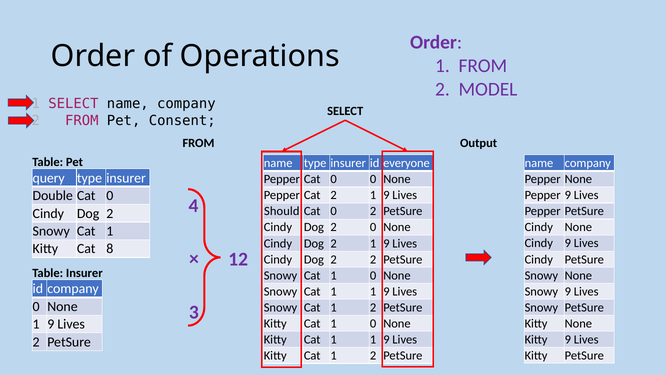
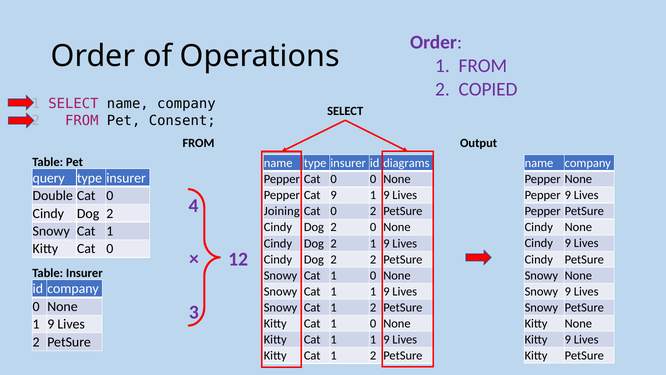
MODEL: MODEL -> COPIED
everyone: everyone -> diagrams
Cat 2: 2 -> 9
Should: Should -> Joining
Kitty Cat 8: 8 -> 0
